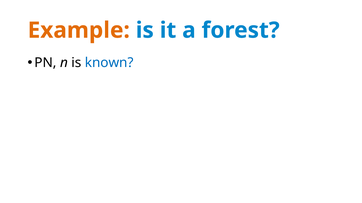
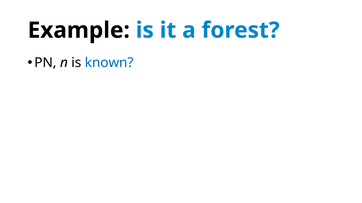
Example colour: orange -> black
